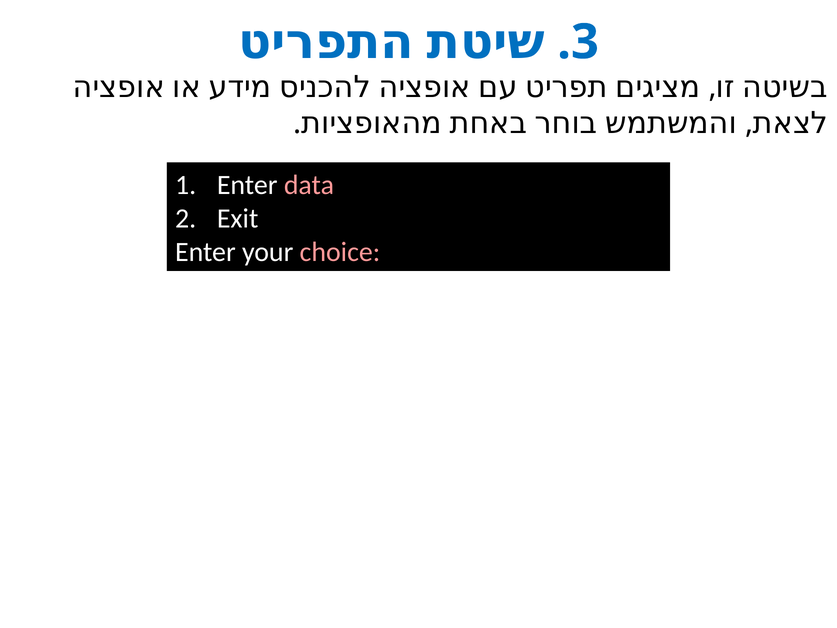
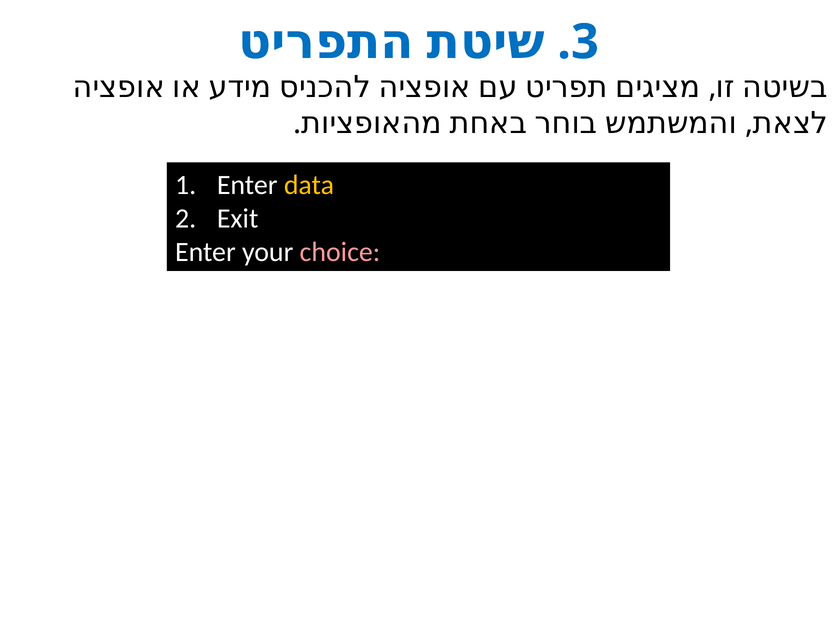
data colour: pink -> yellow
